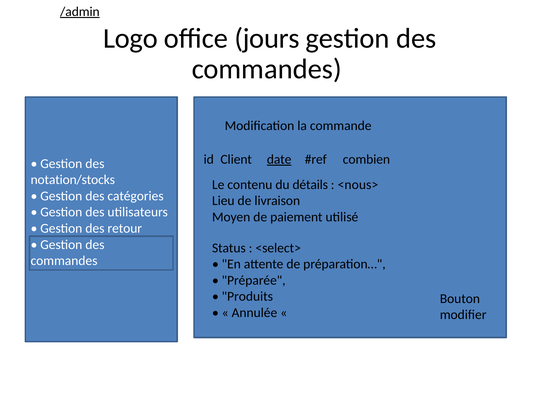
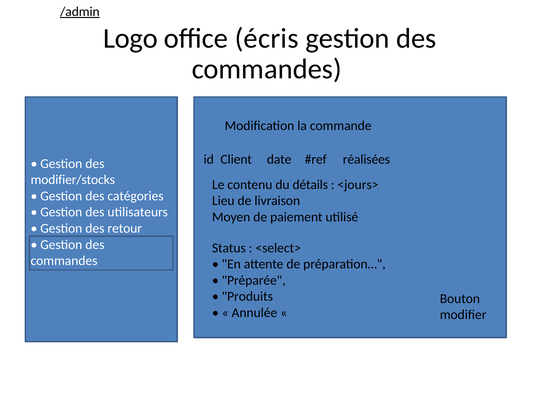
jours: jours -> écris
date underline: present -> none
combien: combien -> réalisées
notation/stocks: notation/stocks -> modifier/stocks
<nous>: <nous> -> <jours>
